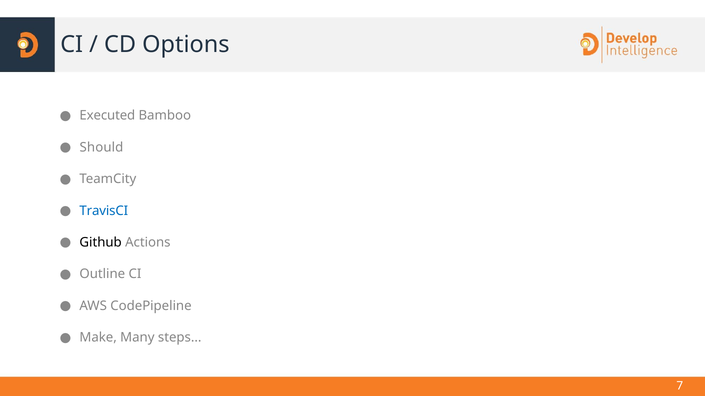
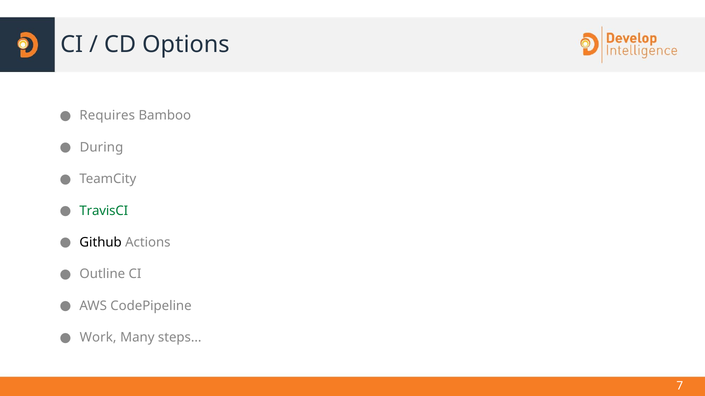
Executed: Executed -> Requires
Should: Should -> During
TravisCI colour: blue -> green
Make: Make -> Work
